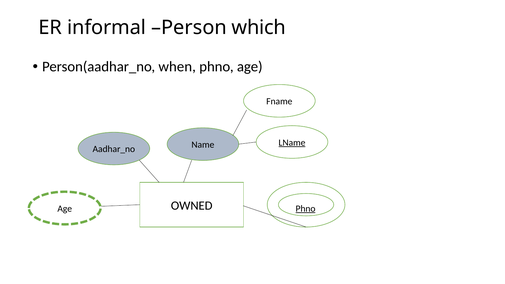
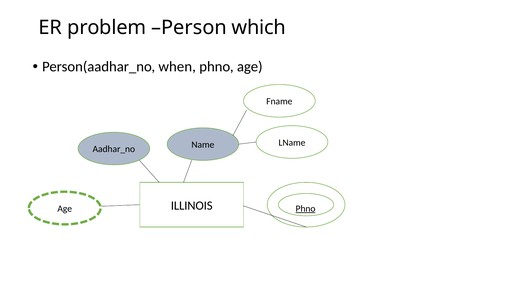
informal: informal -> problem
LName underline: present -> none
OWNED: OWNED -> ILLINOIS
